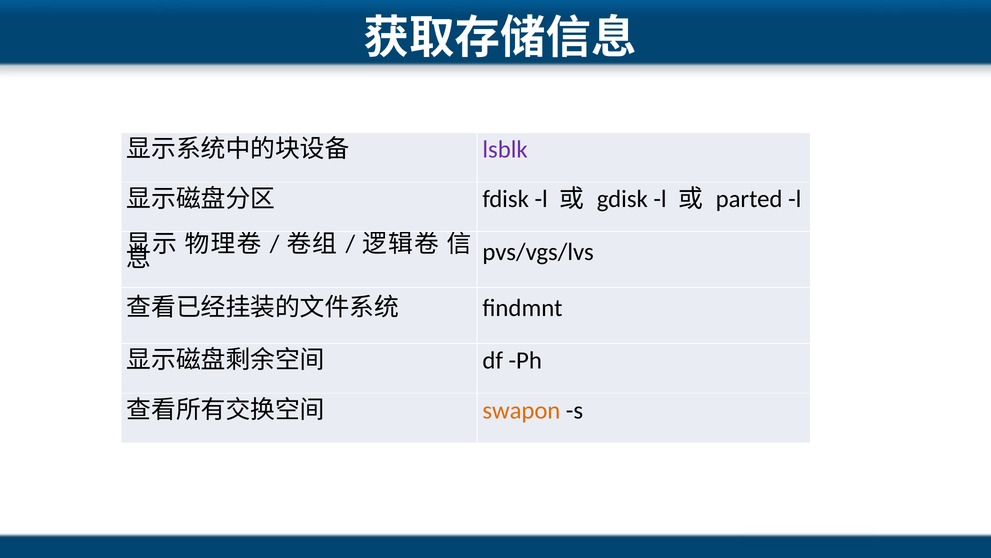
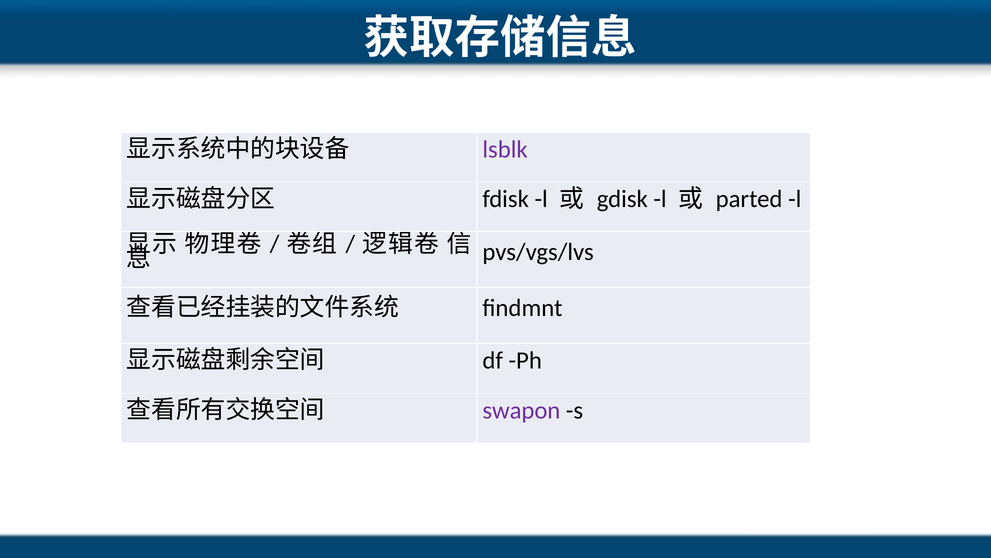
swapon colour: orange -> purple
